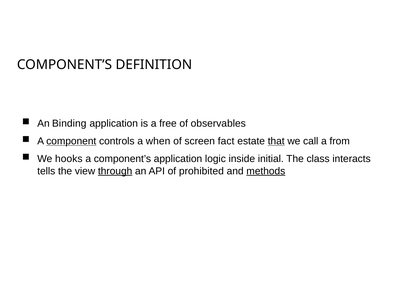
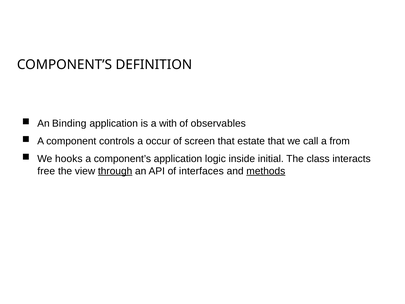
free: free -> with
component underline: present -> none
when: when -> occur
screen fact: fact -> that
that at (276, 141) underline: present -> none
tells: tells -> free
prohibited: prohibited -> interfaces
